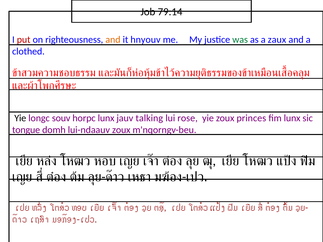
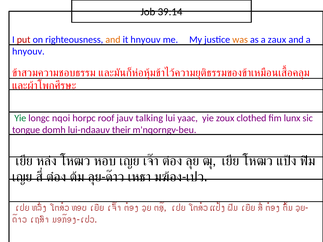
79:14: 79:14 -> 39:14
was colour: green -> orange
clothed at (28, 51): clothed -> hnyouv
Yie at (20, 118) colour: black -> green
souv: souv -> nqoi
horpc lunx: lunx -> roof
rose: rose -> yaac
princes: princes -> clothed
lui-ndaauv zoux: zoux -> their
